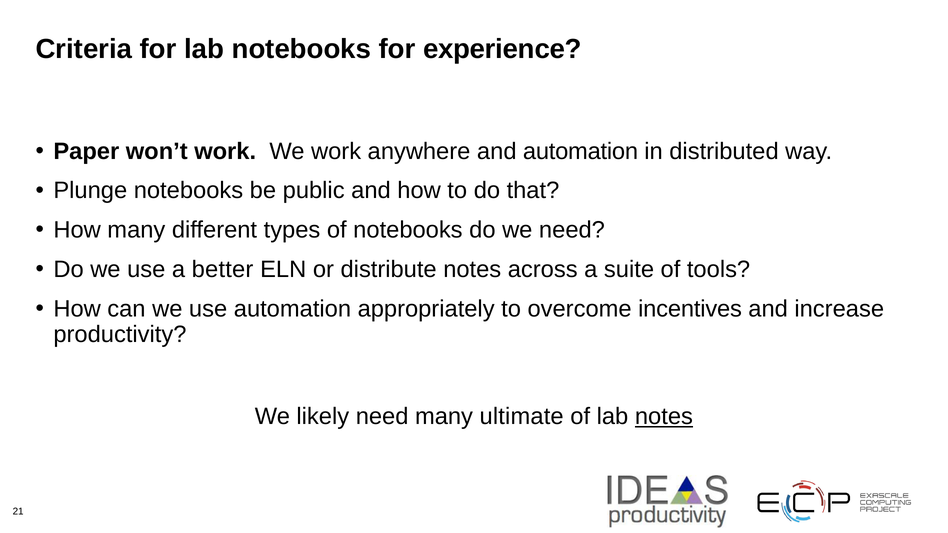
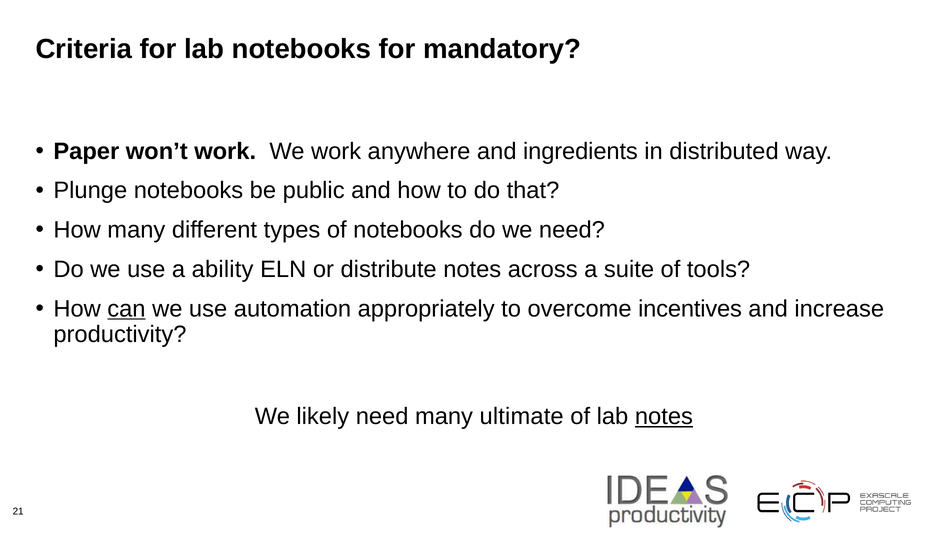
experience: experience -> mandatory
and automation: automation -> ingredients
better: better -> ability
can underline: none -> present
